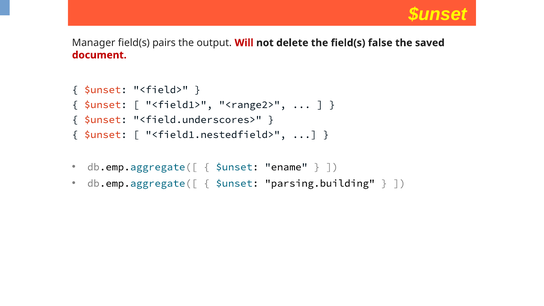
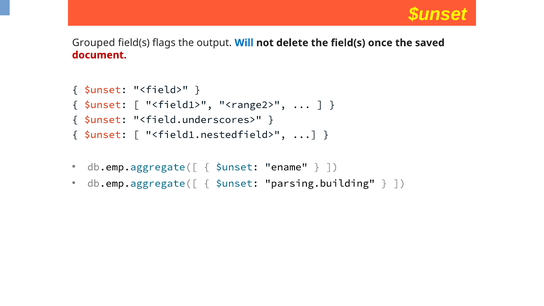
Manager: Manager -> Grouped
pairs: pairs -> flags
Will colour: red -> blue
false: false -> once
